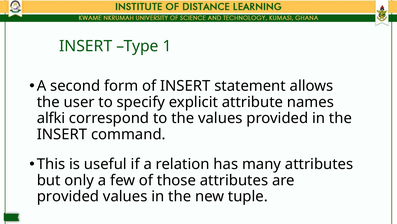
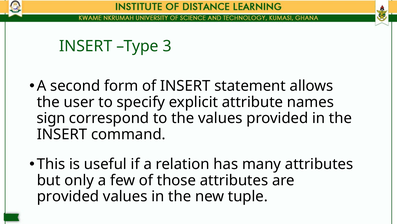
1: 1 -> 3
alfki: alfki -> sign
